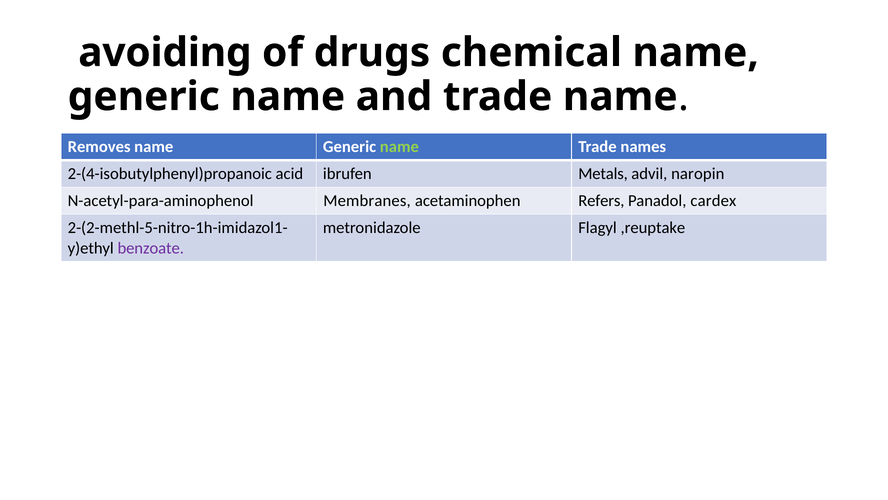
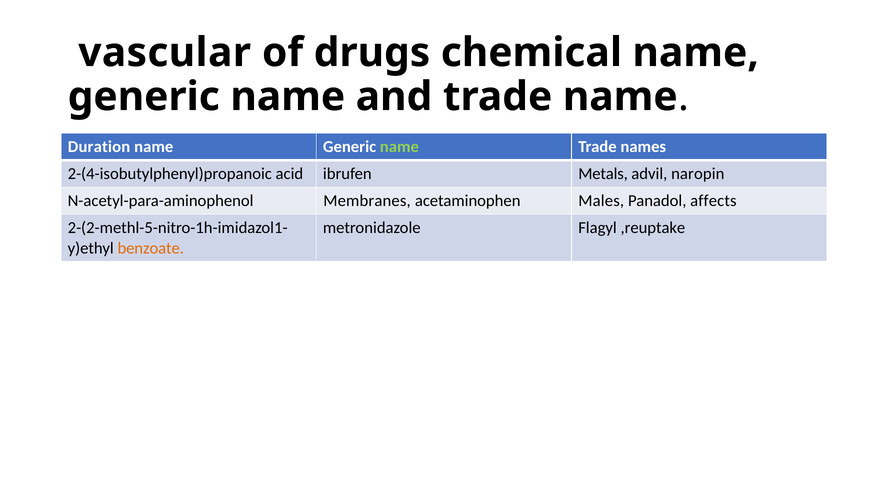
avoiding: avoiding -> vascular
Removes: Removes -> Duration
Refers: Refers -> Males
cardex: cardex -> affects
benzoate colour: purple -> orange
